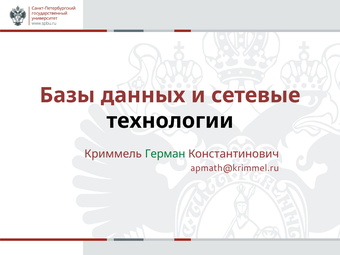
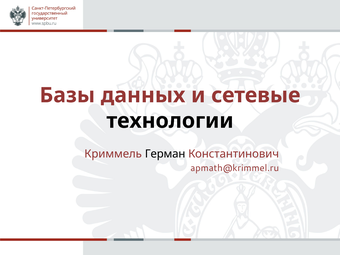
Герман colour: green -> black
